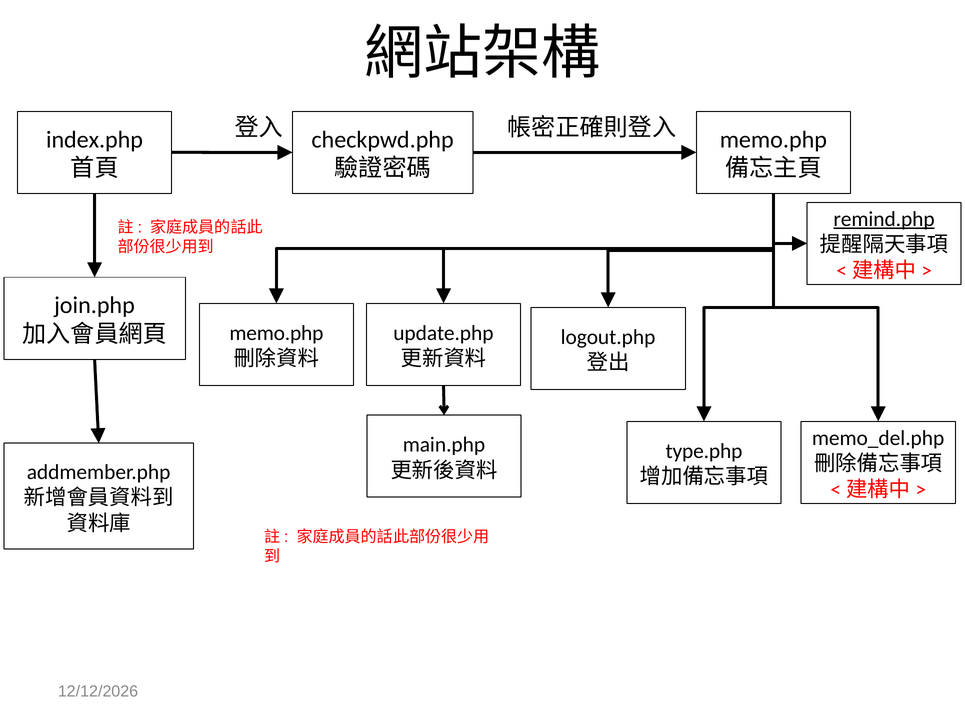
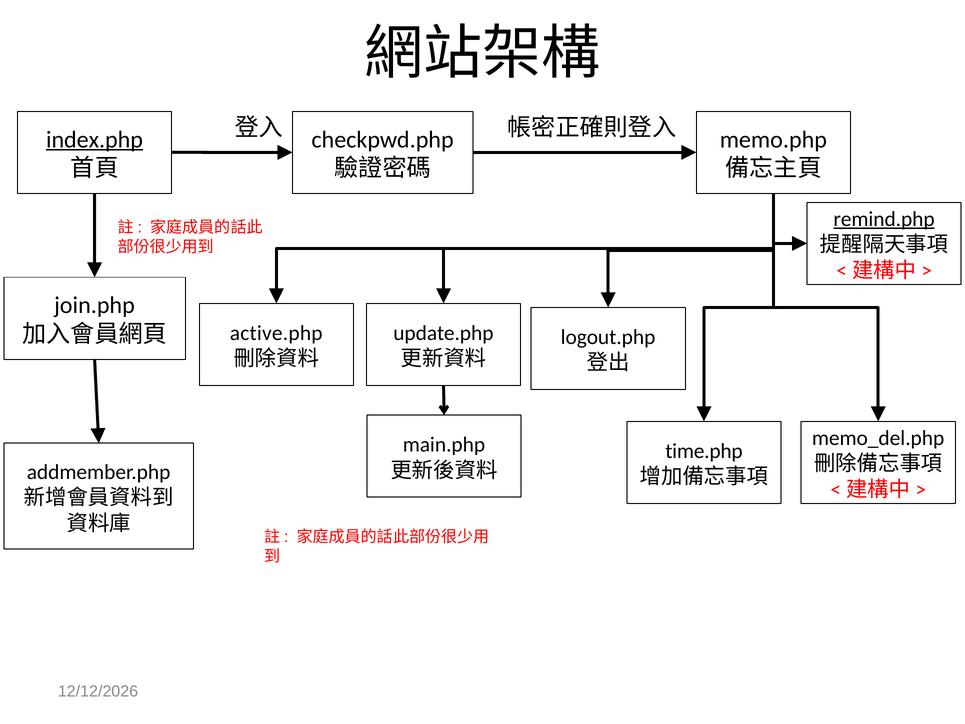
index.php underline: none -> present
memo.php at (276, 333): memo.php -> active.php
type.php: type.php -> time.php
